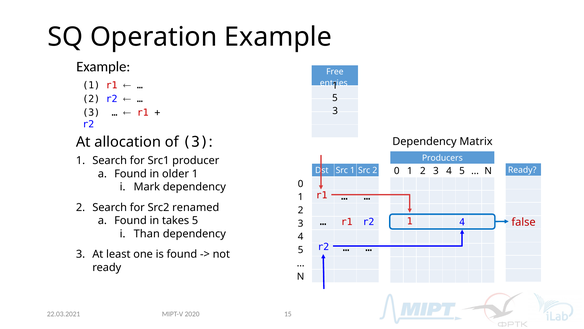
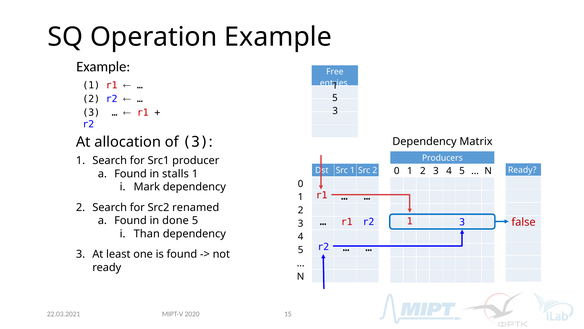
older: older -> stalls
1 4: 4 -> 3
takes: takes -> done
